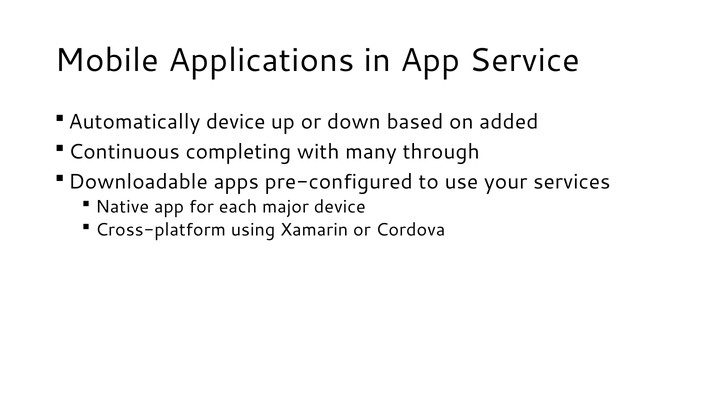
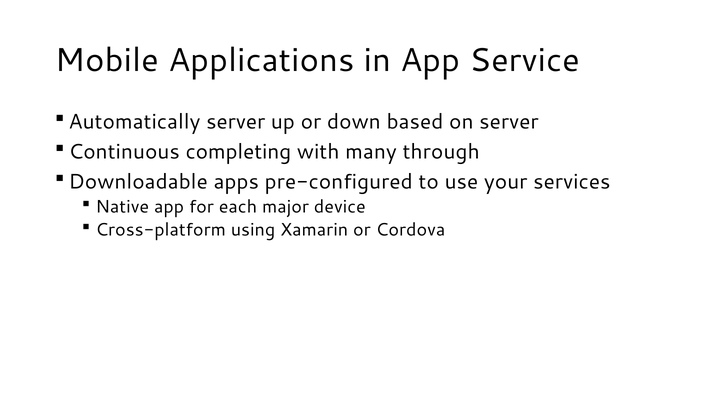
Automatically device: device -> server
on added: added -> server
